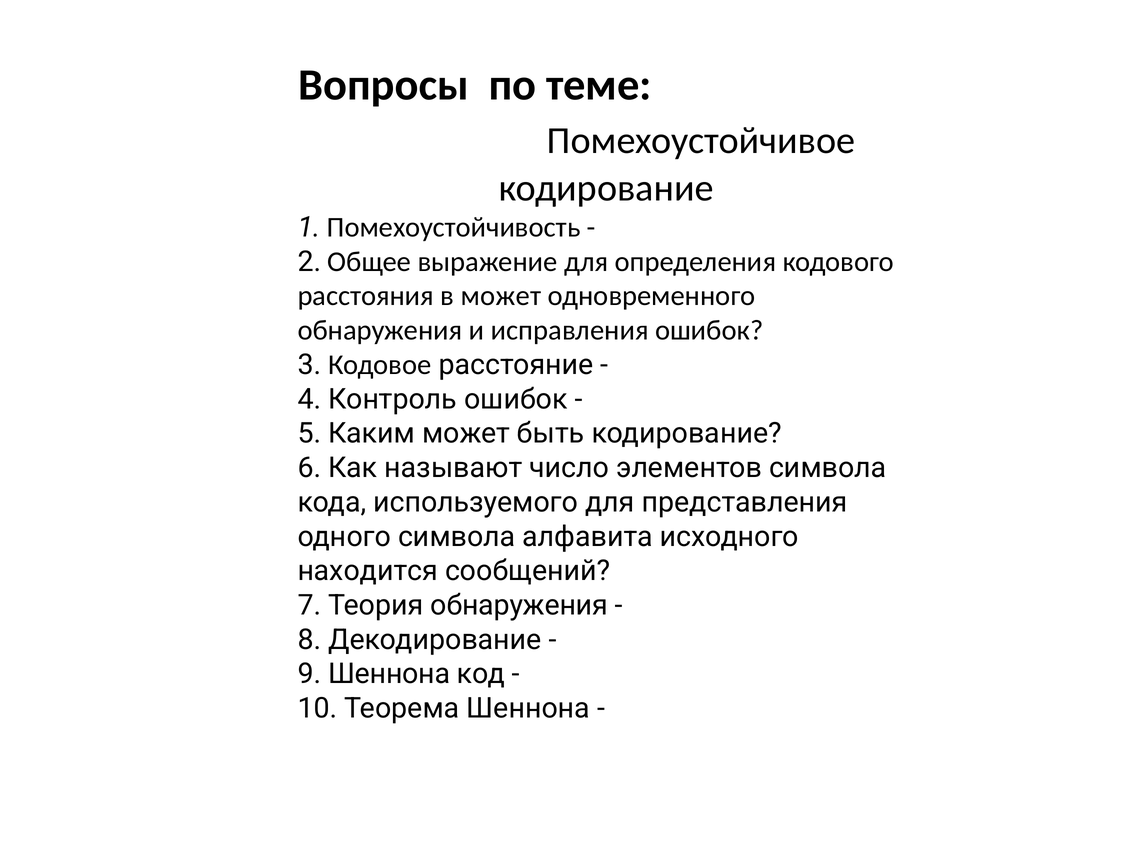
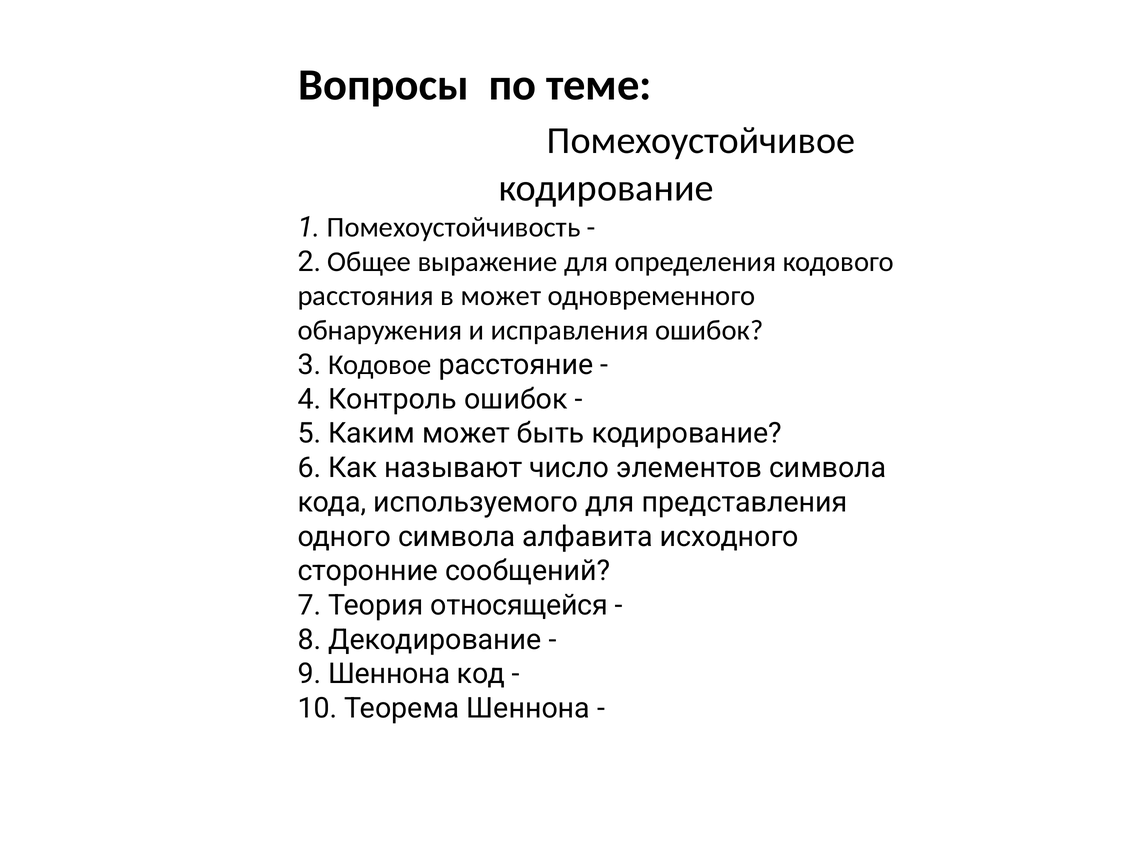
находится: находится -> сторонние
Теория обнаружения: обнаружения -> относящейся
